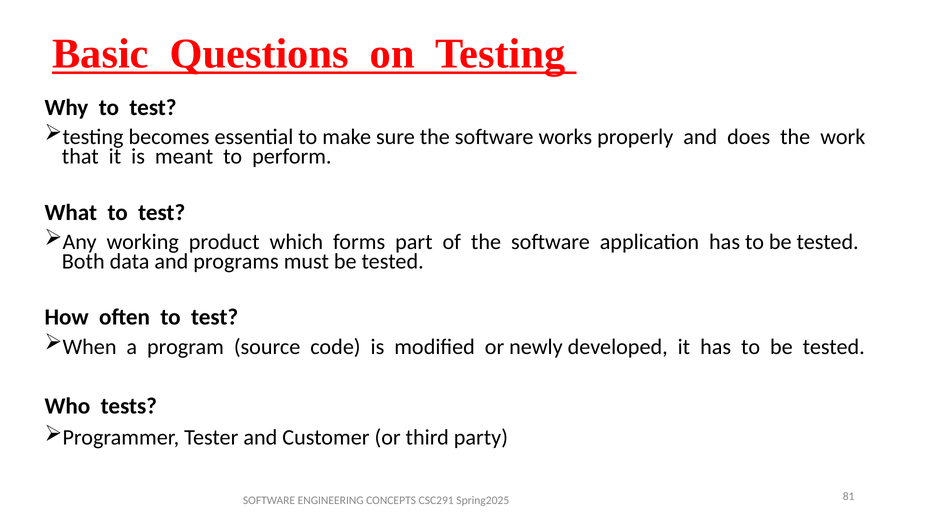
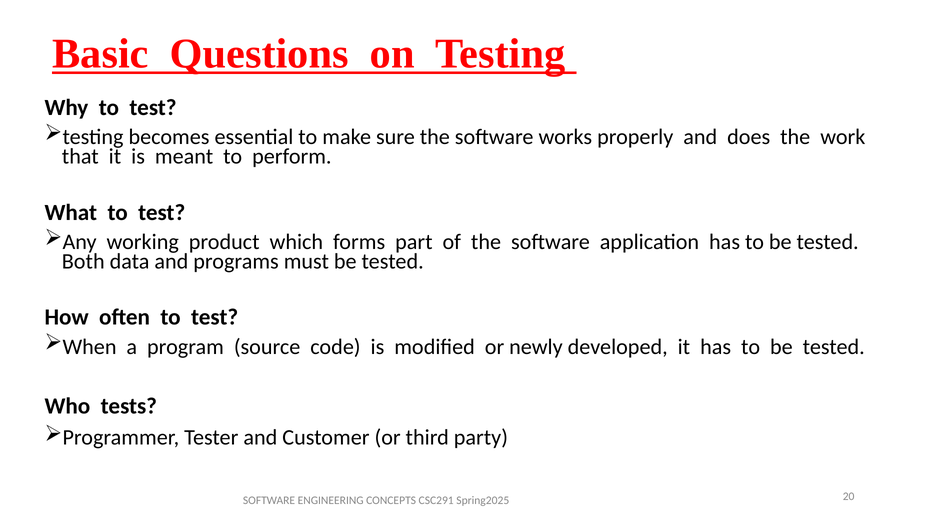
81: 81 -> 20
